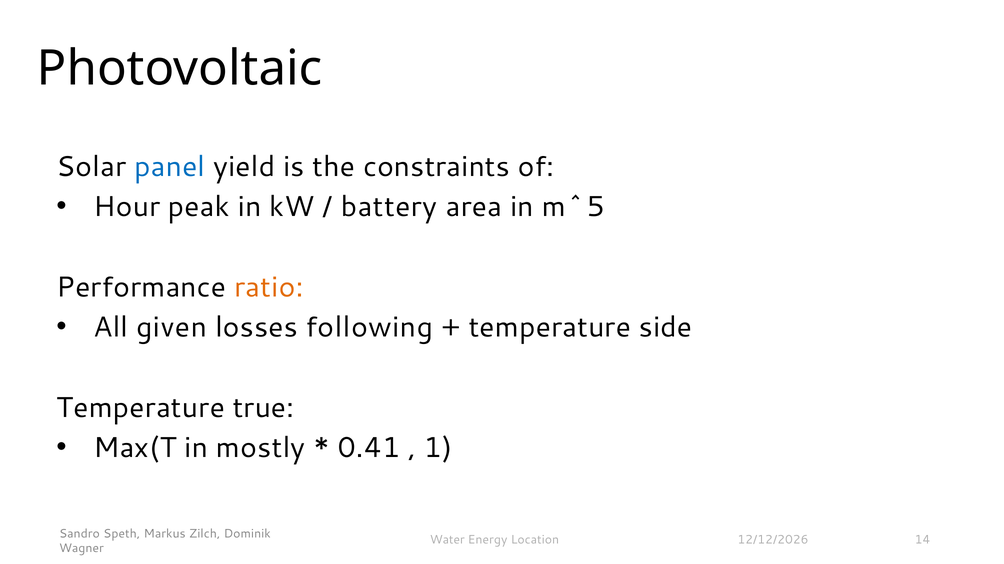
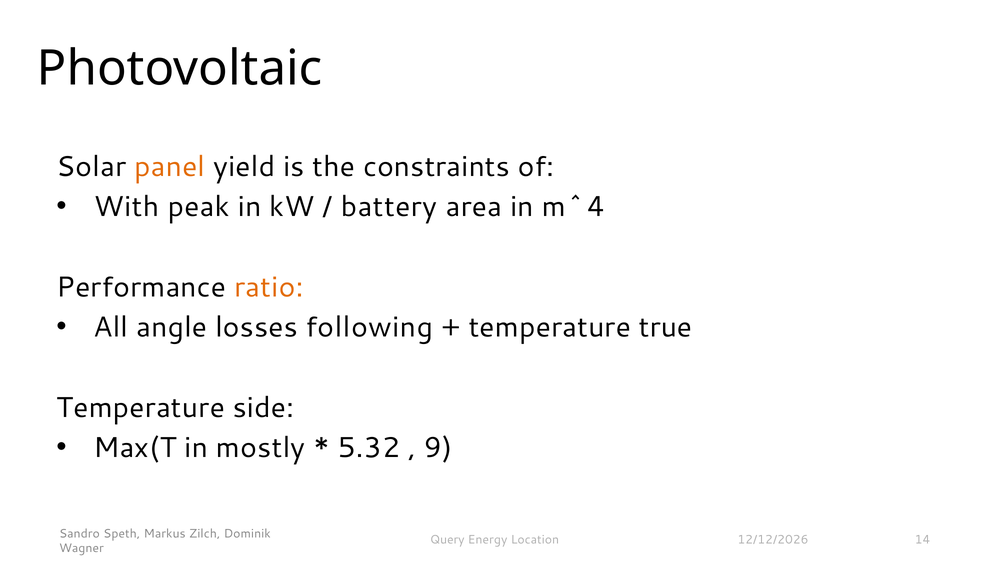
panel colour: blue -> orange
Hour: Hour -> With
m^5: m^5 -> m^4
given: given -> angle
side: side -> true
true: true -> side
0.41: 0.41 -> 5.32
1: 1 -> 9
Water: Water -> Query
